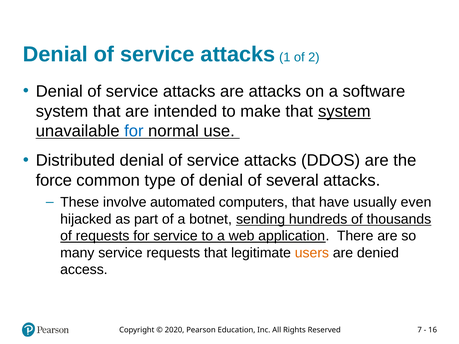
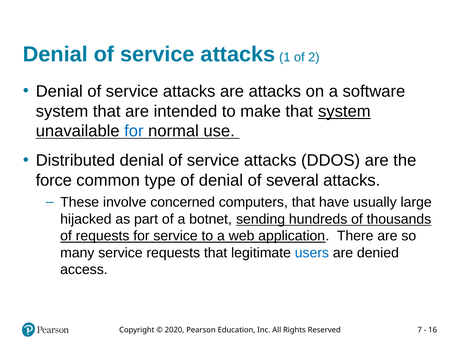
automated: automated -> concerned
even: even -> large
users colour: orange -> blue
